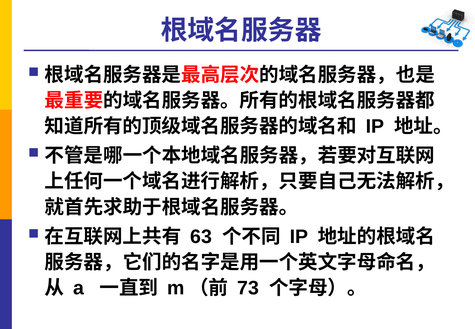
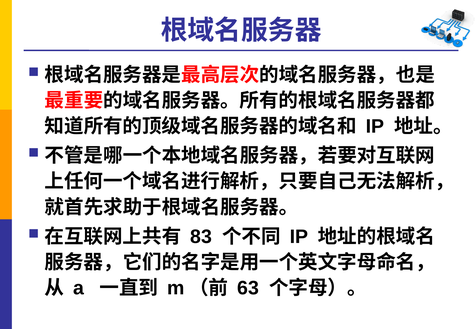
63: 63 -> 83
73: 73 -> 63
